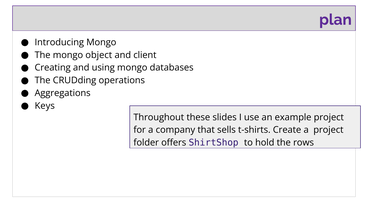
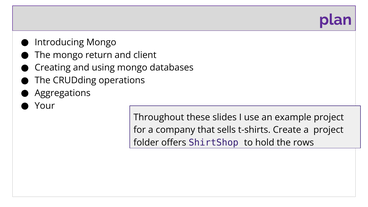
object: object -> return
Keys: Keys -> Your
